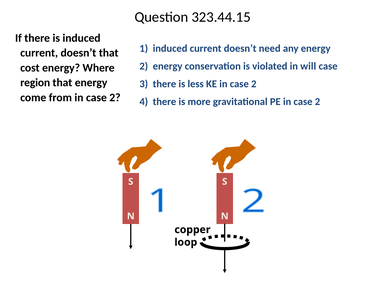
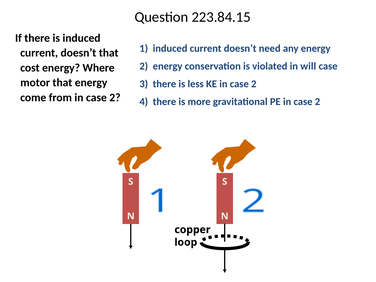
323.44.15: 323.44.15 -> 223.84.15
region: region -> motor
